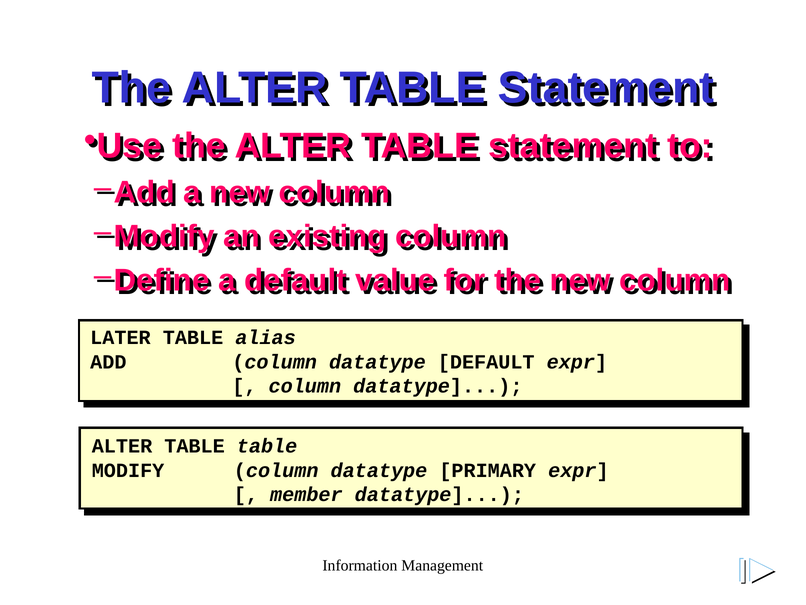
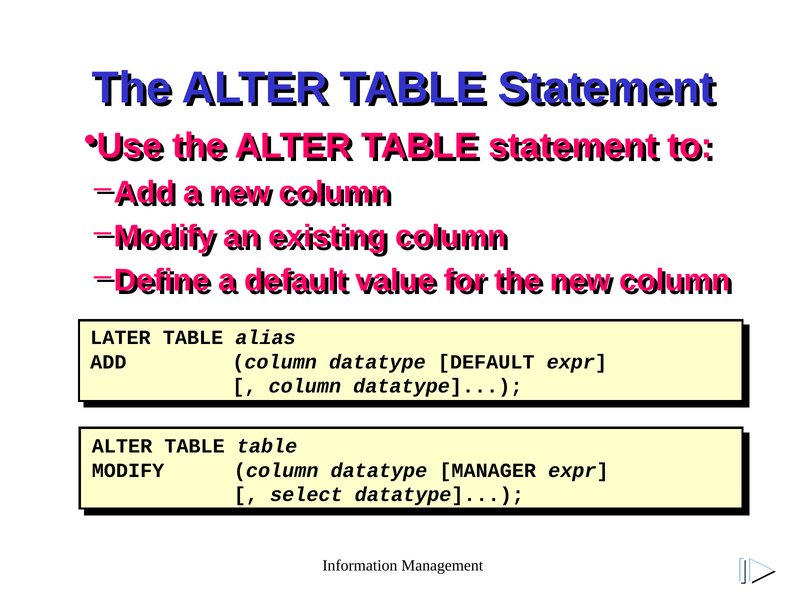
PRIMARY: PRIMARY -> MANAGER
member: member -> select
